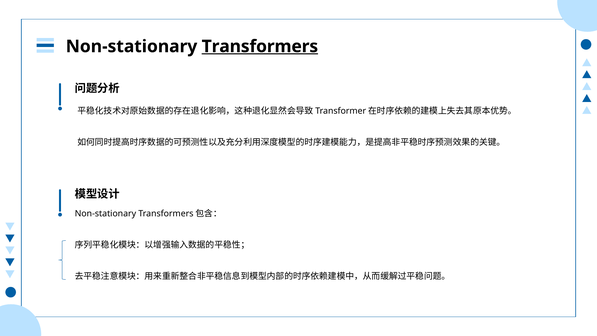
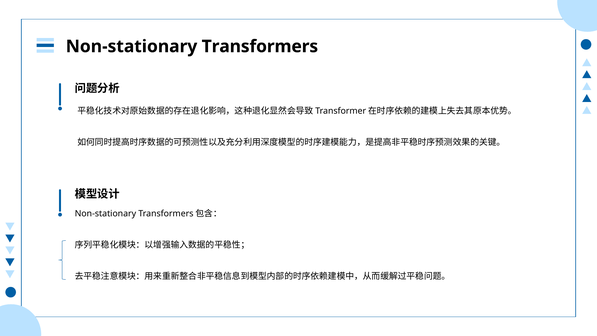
Transformers at (260, 46) underline: present -> none
